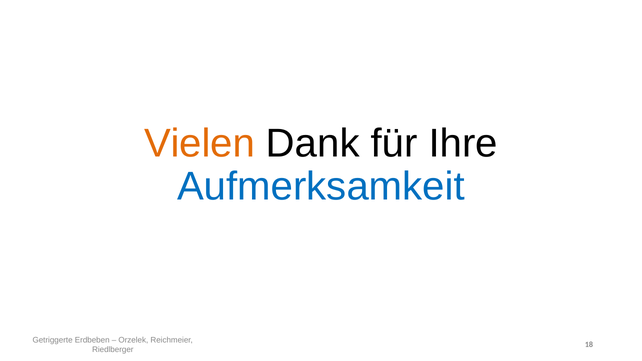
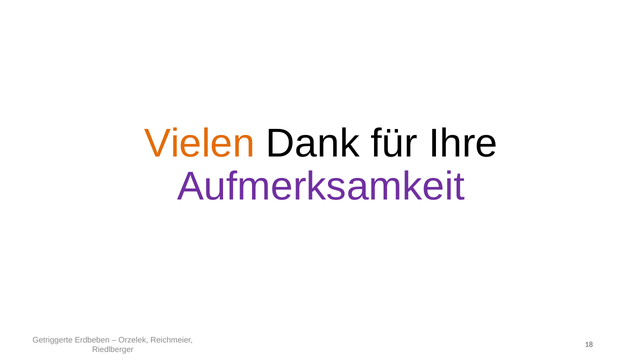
Aufmerksamkeit colour: blue -> purple
